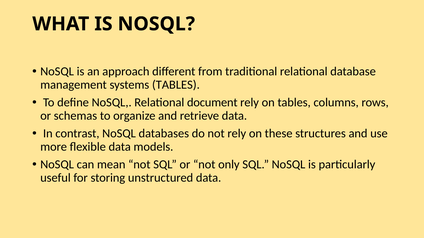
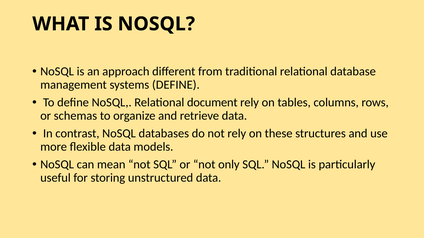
systems TABLES: TABLES -> DEFINE
